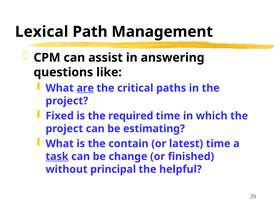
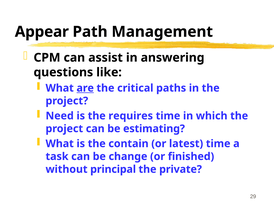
Lexical: Lexical -> Appear
Fixed: Fixed -> Need
required: required -> requires
task underline: present -> none
helpful: helpful -> private
